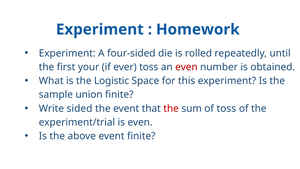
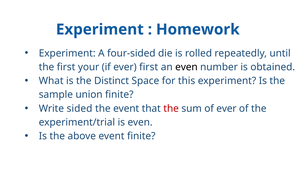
ever toss: toss -> first
even at (186, 67) colour: red -> black
Logistic: Logistic -> Distinct
of toss: toss -> ever
